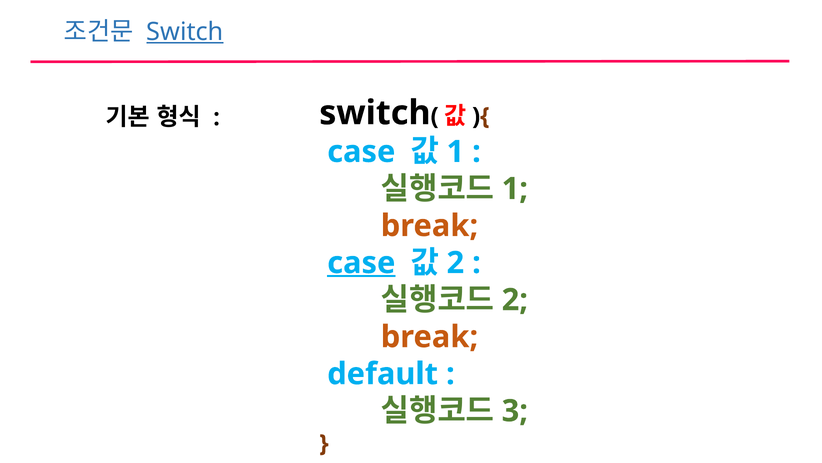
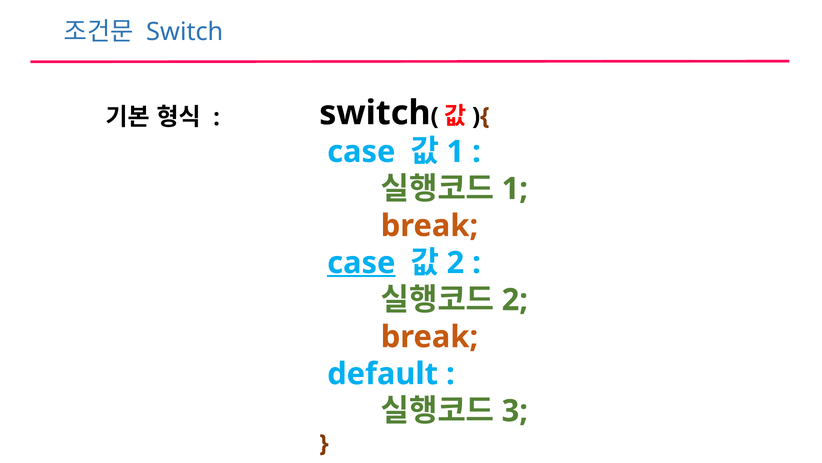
Switch at (185, 32) underline: present -> none
